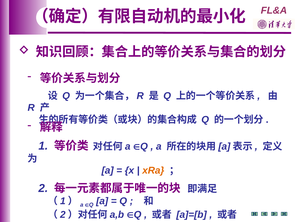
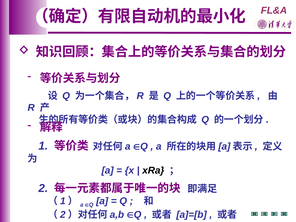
xRa colour: orange -> black
